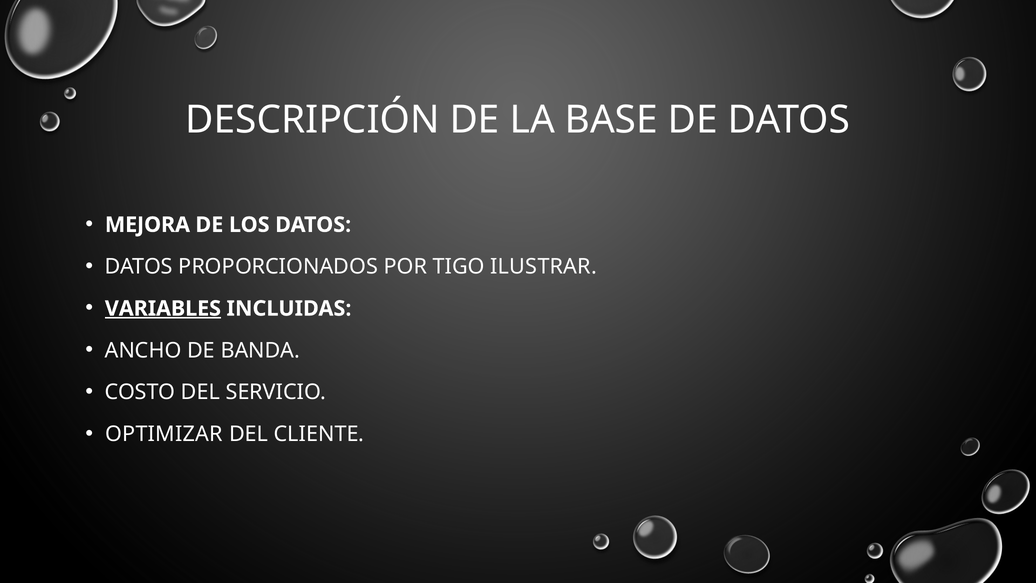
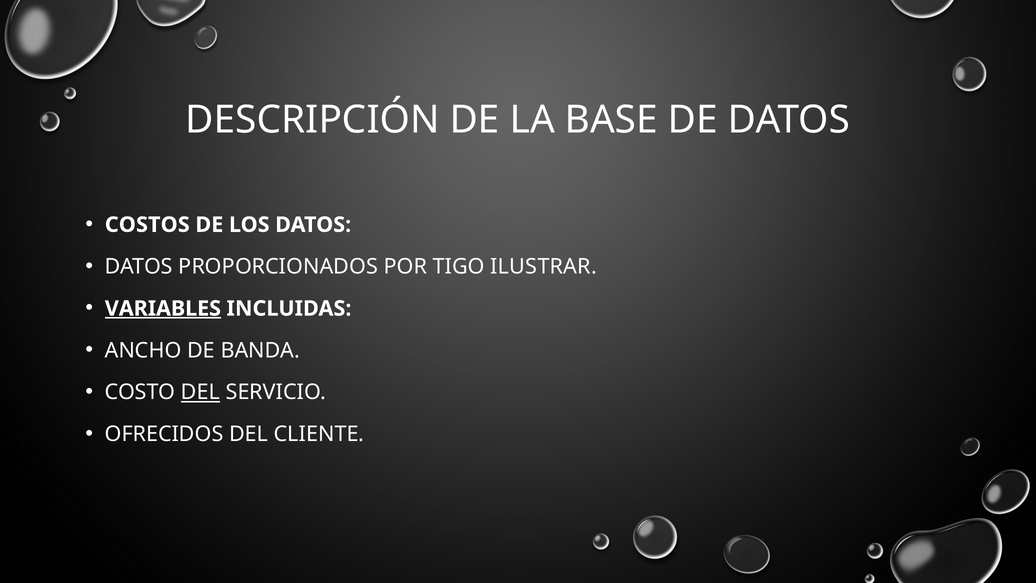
MEJORA: MEJORA -> COSTOS
DEL at (200, 392) underline: none -> present
OPTIMIZAR: OPTIMIZAR -> OFRECIDOS
